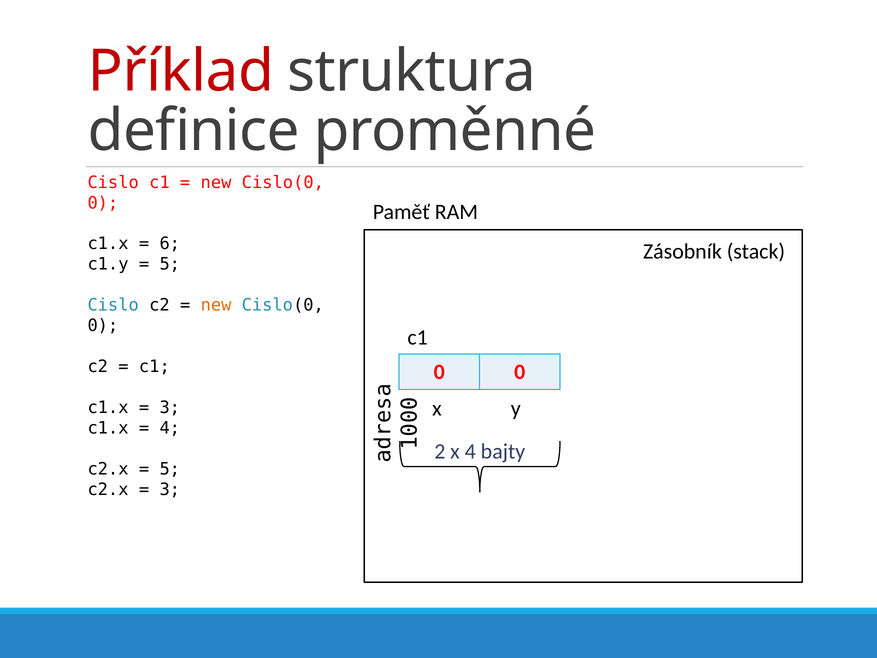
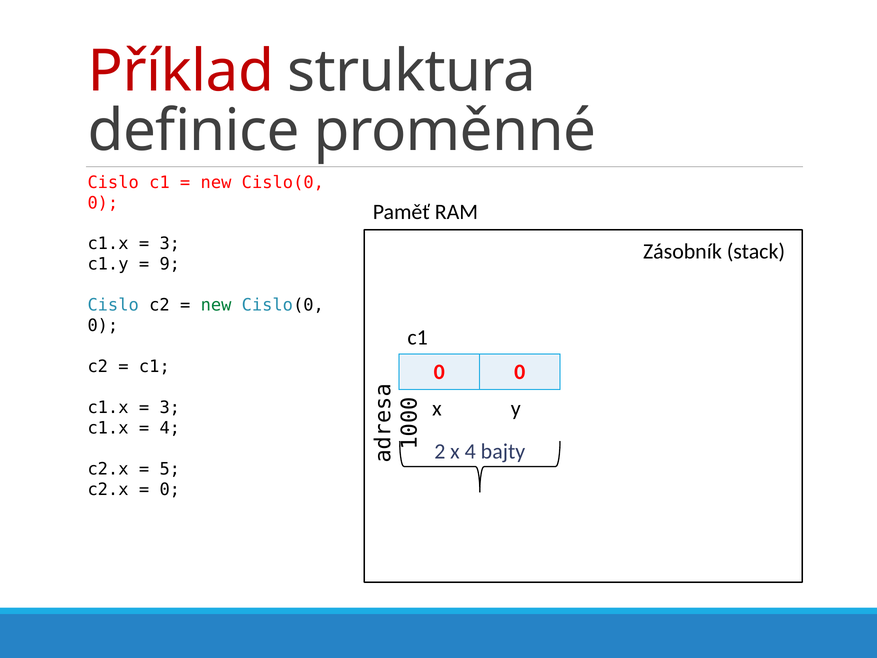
6 at (170, 244): 6 -> 3
5 at (170, 264): 5 -> 9
new at (216, 305) colour: orange -> green
3 at (170, 489): 3 -> 0
